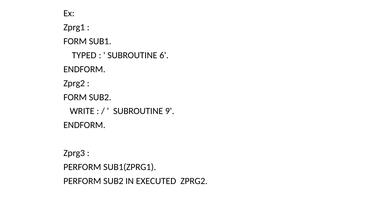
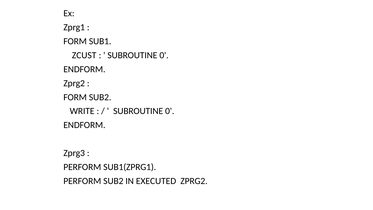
TYPED: TYPED -> ZCUST
6 at (164, 55): 6 -> 0
9 at (170, 111): 9 -> 0
